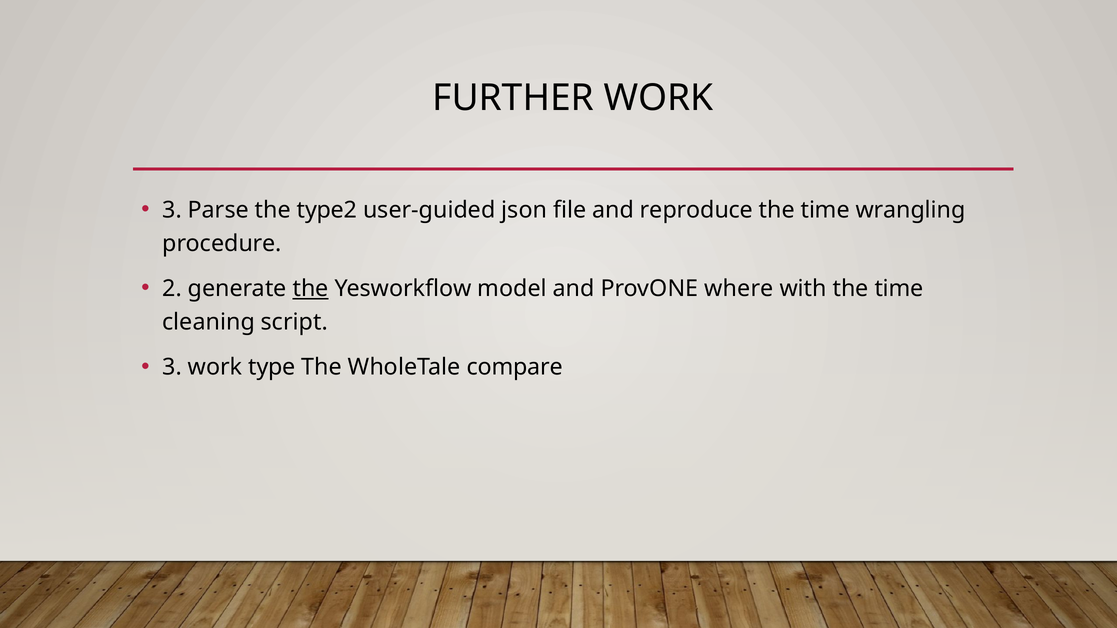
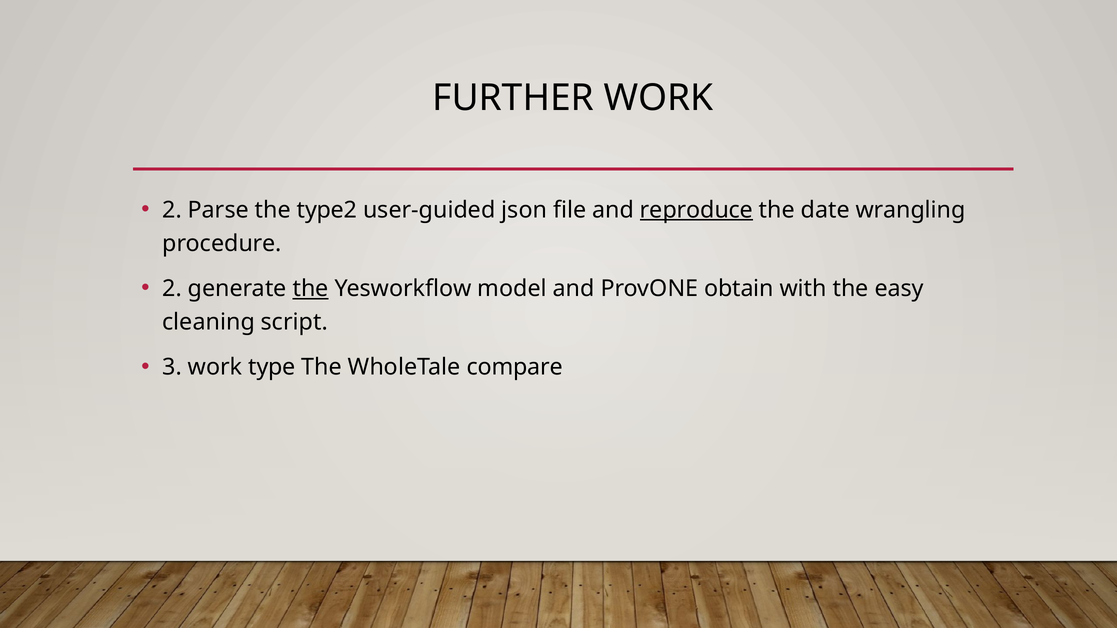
3 at (172, 210): 3 -> 2
reproduce underline: none -> present
time at (825, 210): time -> date
where: where -> obtain
with the time: time -> easy
